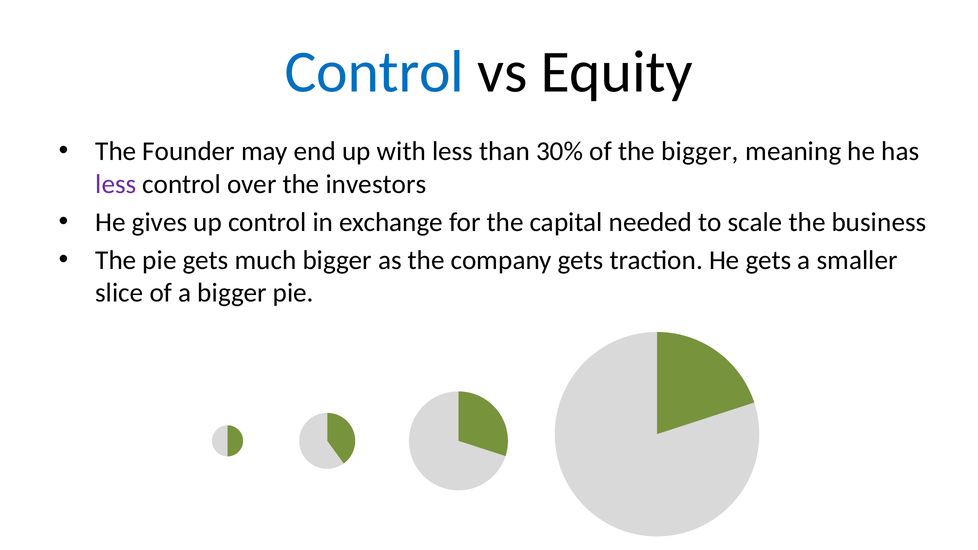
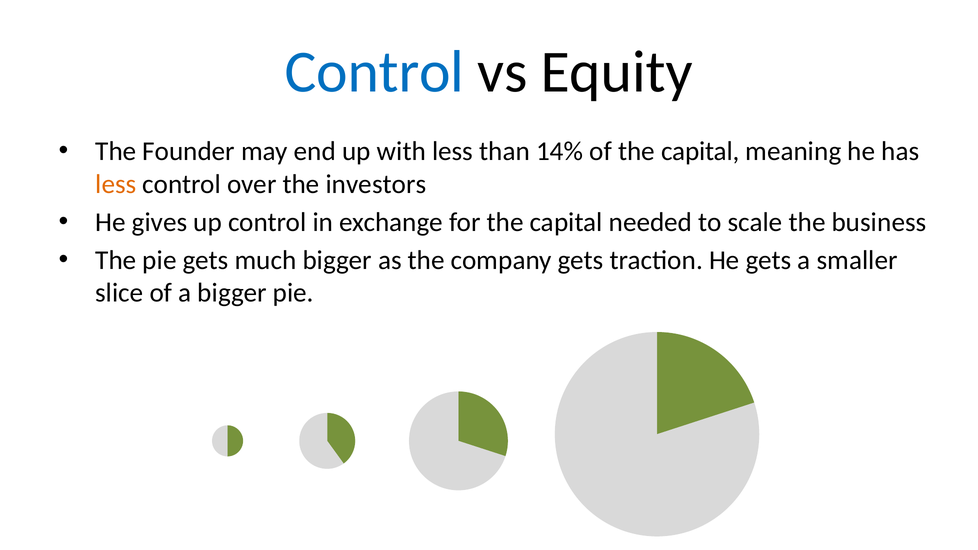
30%: 30% -> 14%
of the bigger: bigger -> capital
less at (116, 184) colour: purple -> orange
